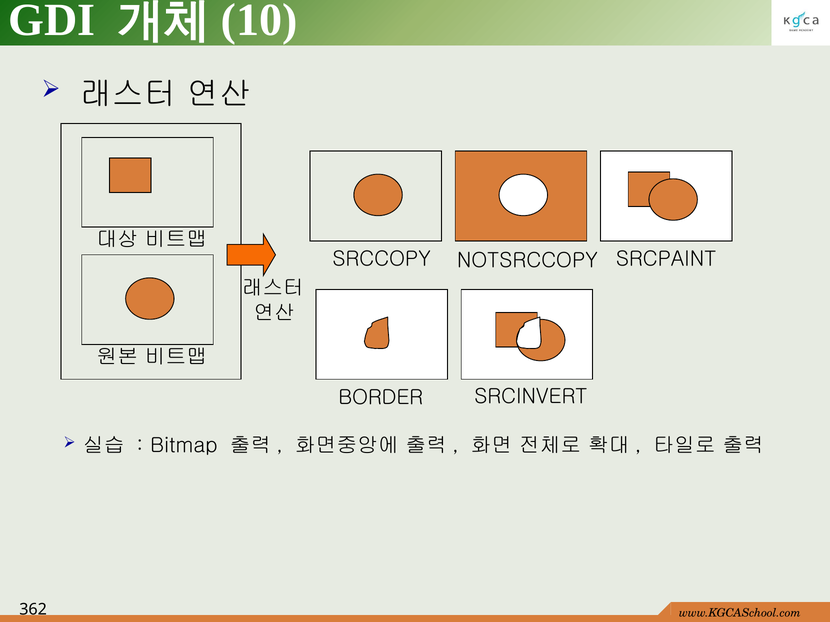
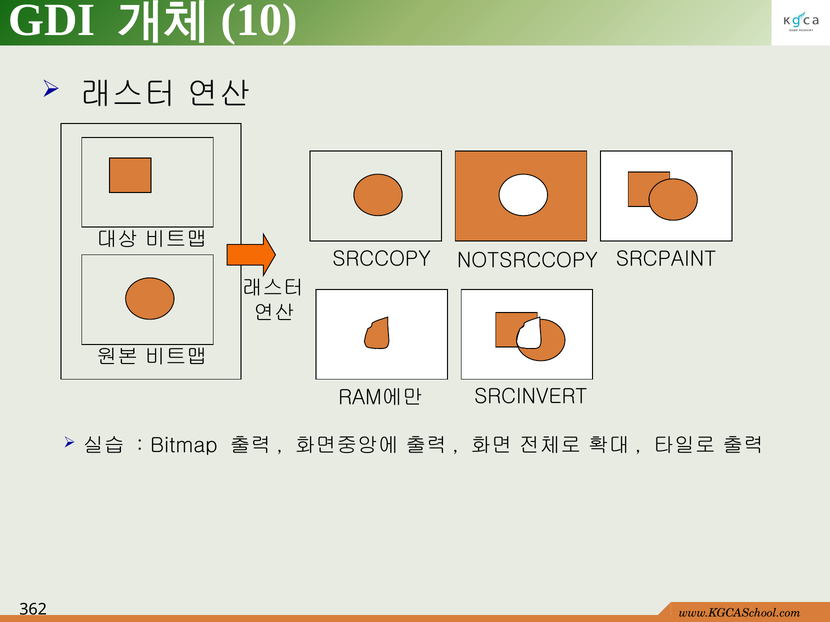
BORDER: BORDER -> RAM에만
